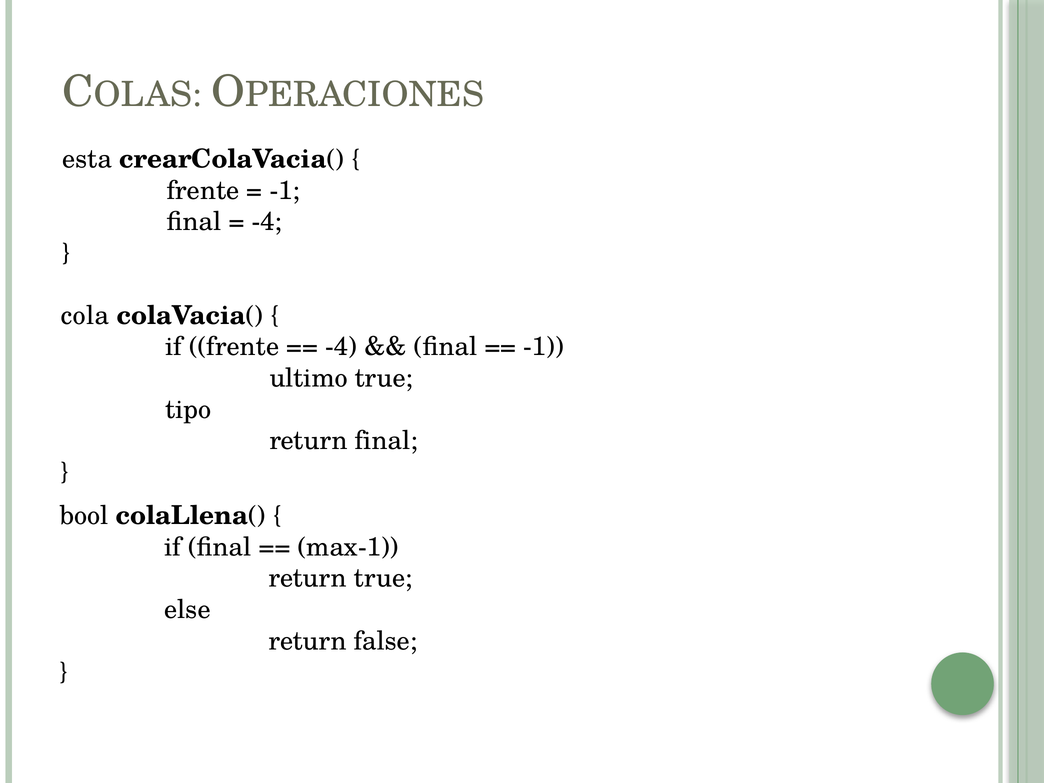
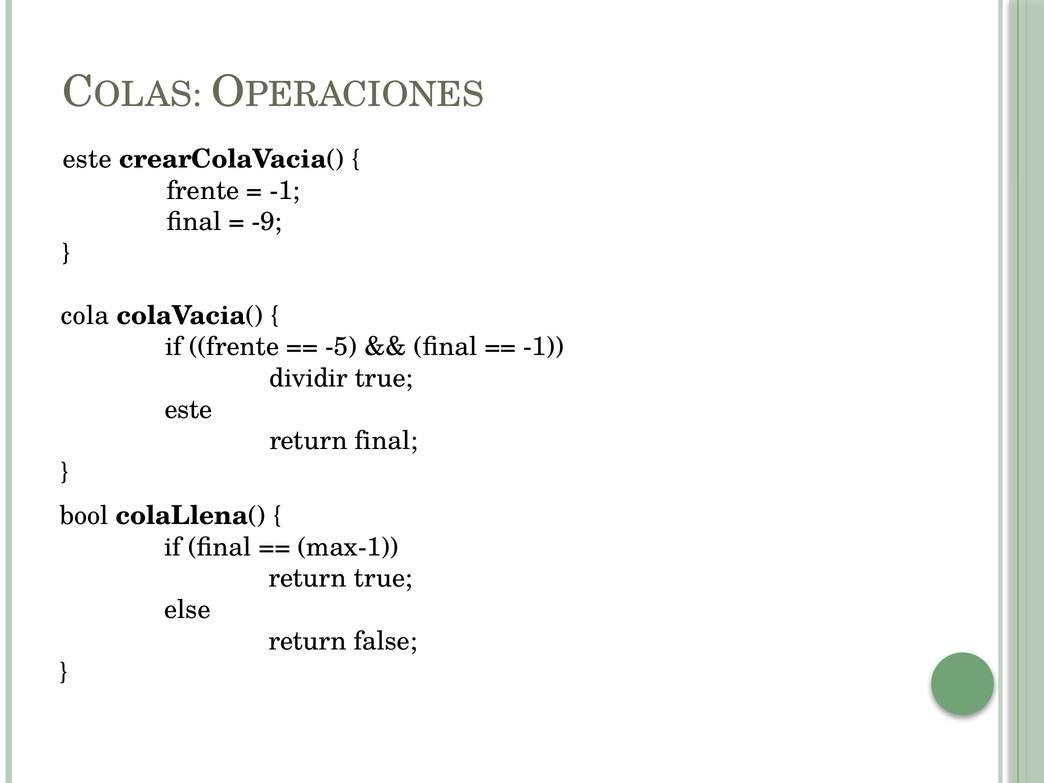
esta at (87, 159): esta -> este
-4 at (267, 222): -4 -> -9
-4 at (341, 347): -4 -> -5
ultimo: ultimo -> dividir
tipo at (188, 409): tipo -> este
